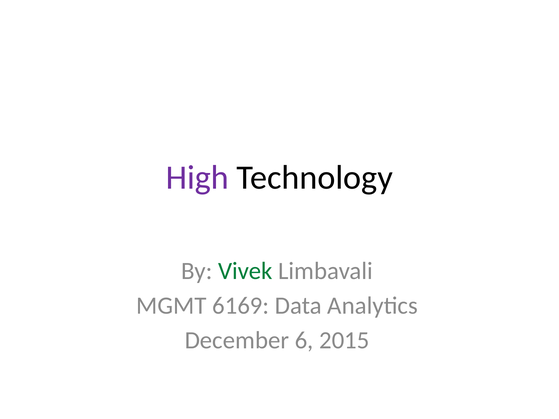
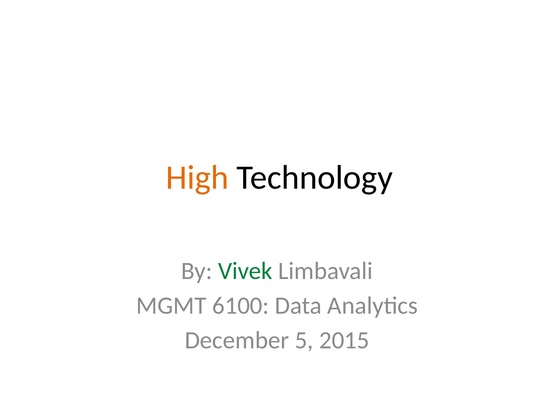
High colour: purple -> orange
6169: 6169 -> 6100
6: 6 -> 5
